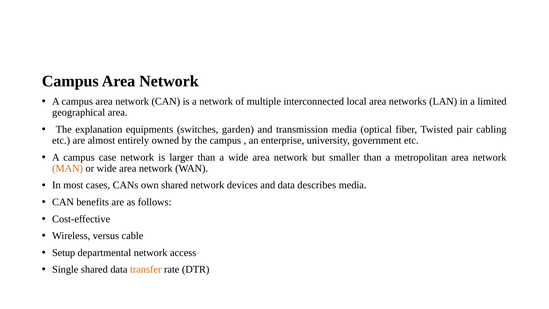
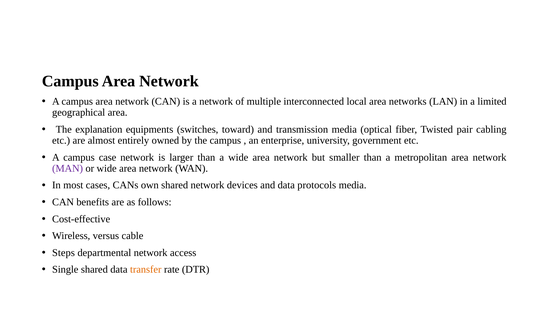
garden: garden -> toward
MAN colour: orange -> purple
describes: describes -> protocols
Setup: Setup -> Steps
